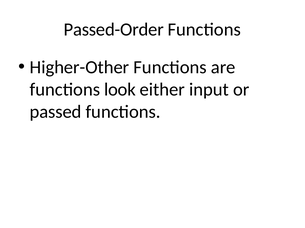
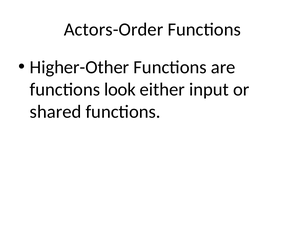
Passed-Order: Passed-Order -> Actors-Order
passed: passed -> shared
